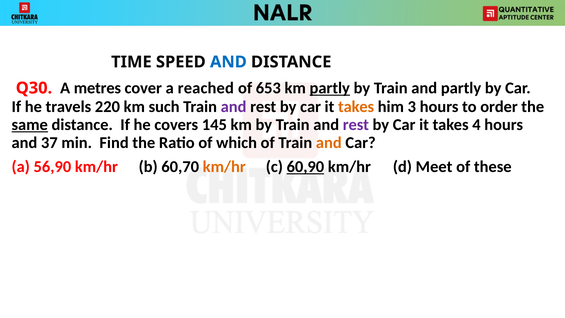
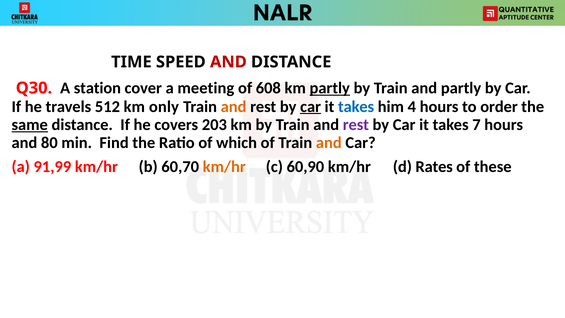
AND at (228, 62) colour: blue -> red
metres: metres -> station
reached: reached -> meeting
653: 653 -> 608
220: 220 -> 512
such: such -> only
and at (234, 107) colour: purple -> orange
car at (311, 107) underline: none -> present
takes at (356, 107) colour: orange -> blue
3: 3 -> 4
145: 145 -> 203
4: 4 -> 7
37: 37 -> 80
56,90: 56,90 -> 91,99
60,90 underline: present -> none
Meet: Meet -> Rates
